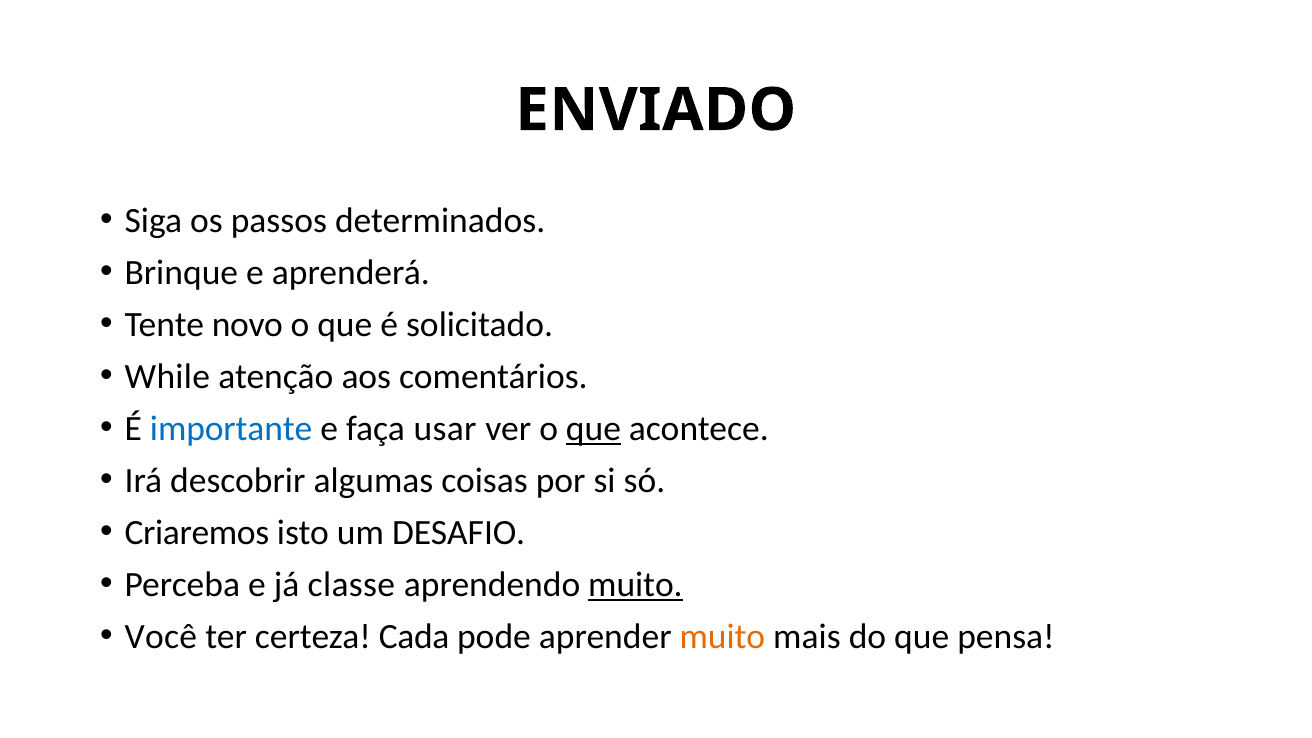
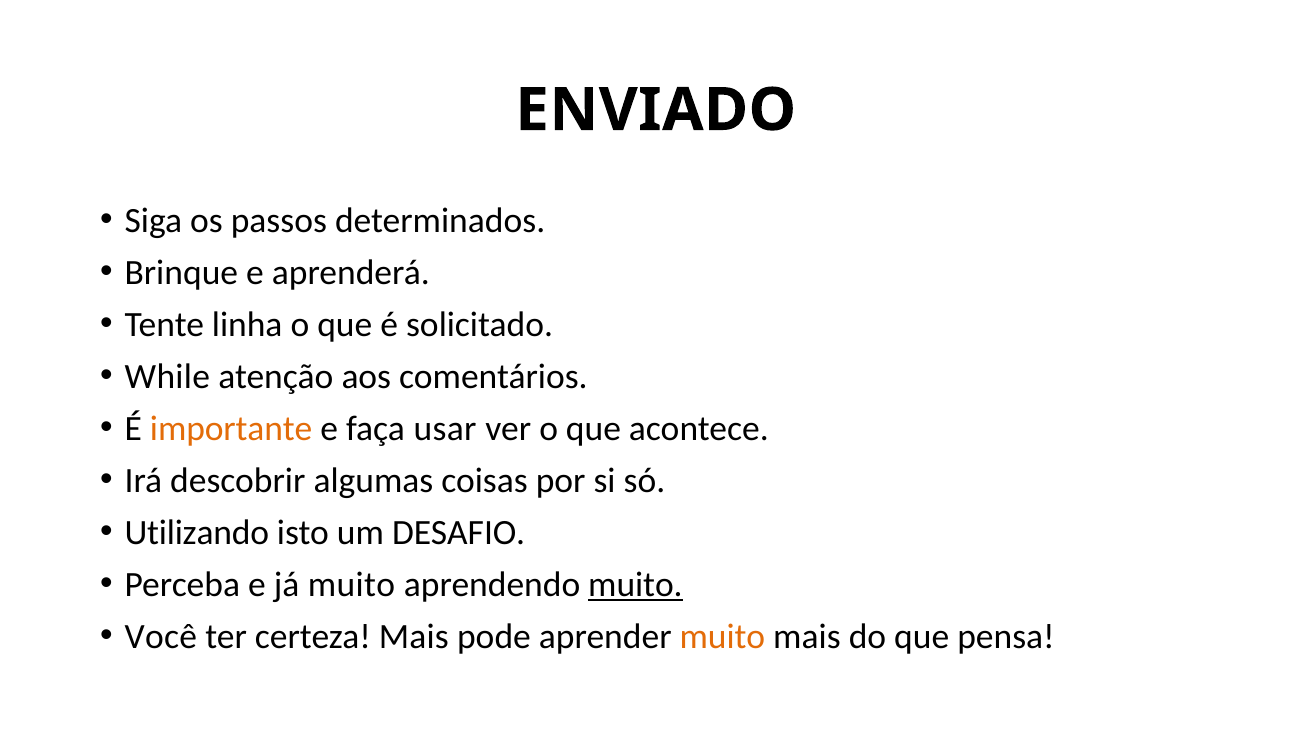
novo: novo -> linha
importante colour: blue -> orange
que at (593, 428) underline: present -> none
Criaremos: Criaremos -> Utilizando
já classe: classe -> muito
certeza Cada: Cada -> Mais
